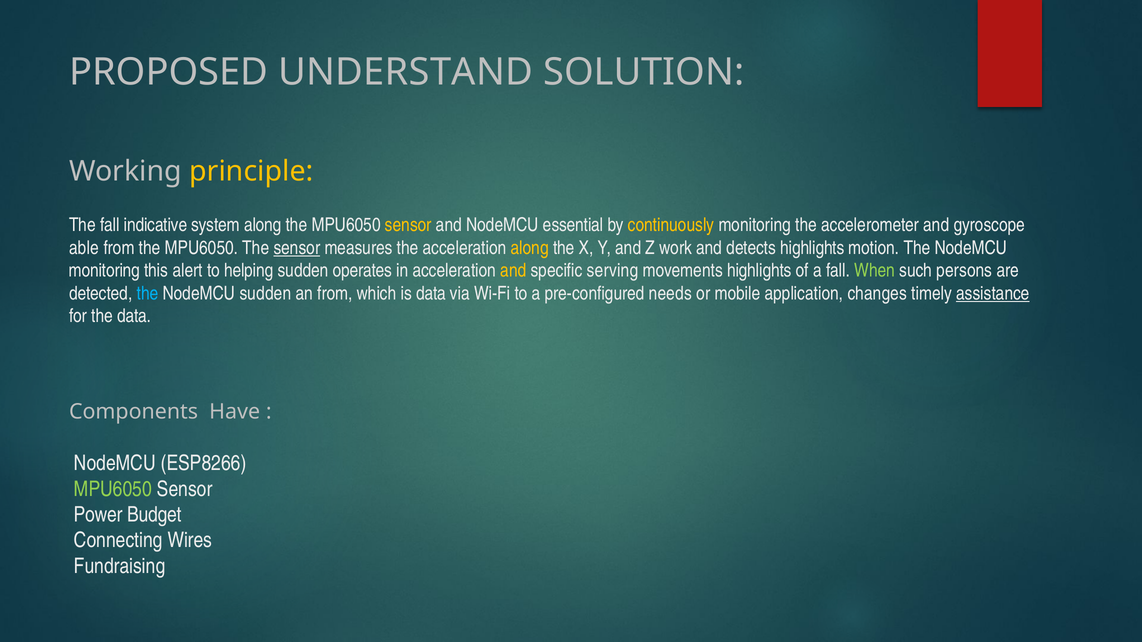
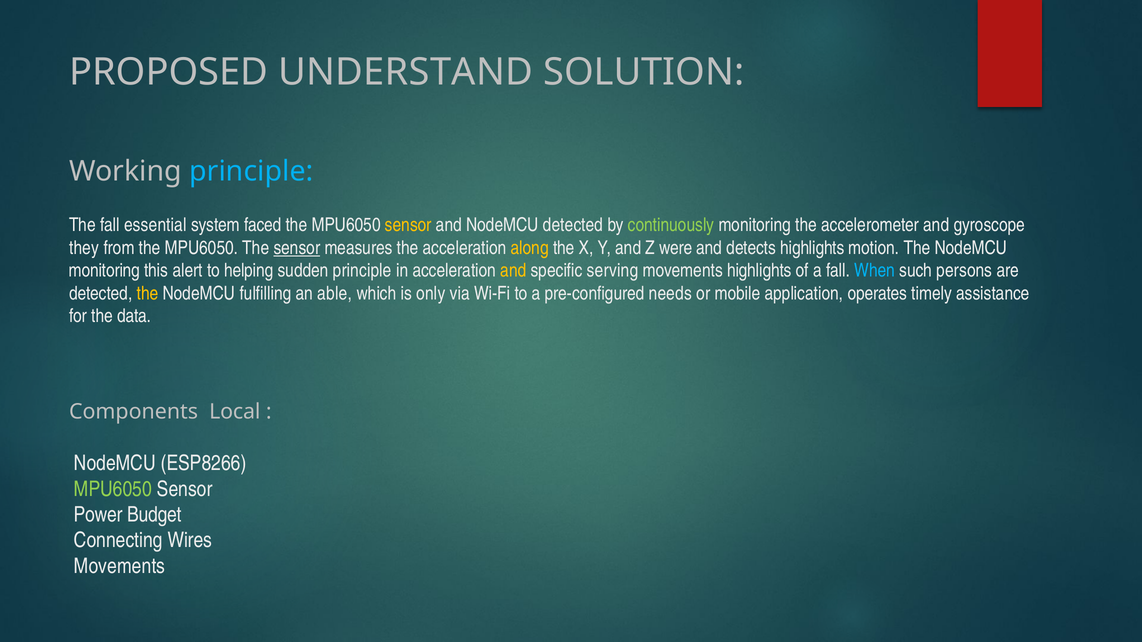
principle at (251, 171) colour: yellow -> light blue
indicative: indicative -> essential
system along: along -> faced
NodeMCU essential: essential -> detected
continuously colour: yellow -> light green
able: able -> they
work: work -> were
sudden operates: operates -> principle
When colour: light green -> light blue
the at (148, 294) colour: light blue -> yellow
NodeMCU sudden: sudden -> fulfilling
an from: from -> able
is data: data -> only
changes: changes -> operates
assistance underline: present -> none
Have: Have -> Local
Fundraising at (120, 566): Fundraising -> Movements
